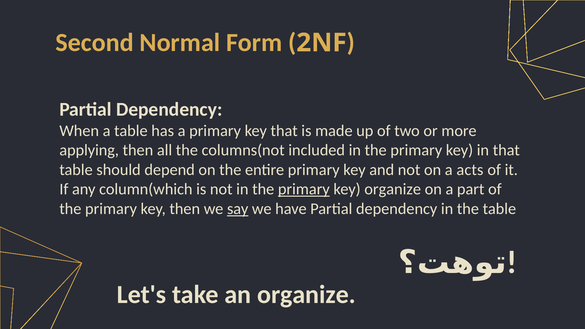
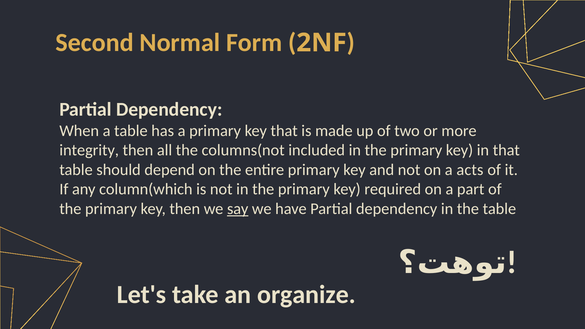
applying: applying -> integrity
primary at (304, 189) underline: present -> none
key organize: organize -> required
